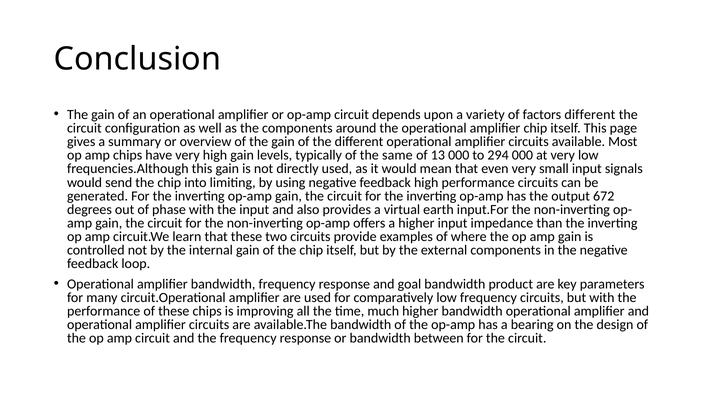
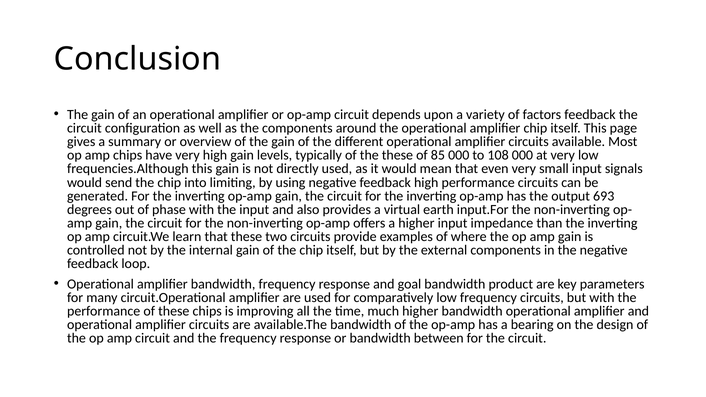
factors different: different -> feedback
the same: same -> these
13: 13 -> 85
294: 294 -> 108
672: 672 -> 693
